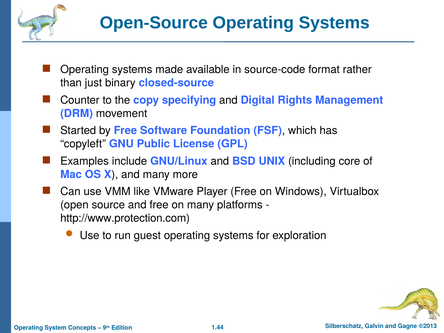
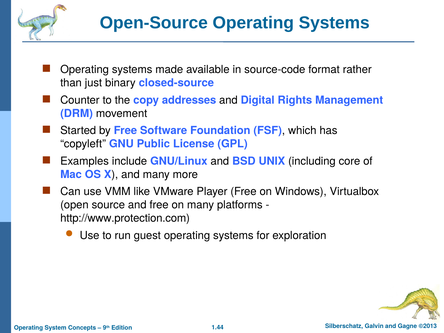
specifying: specifying -> addresses
